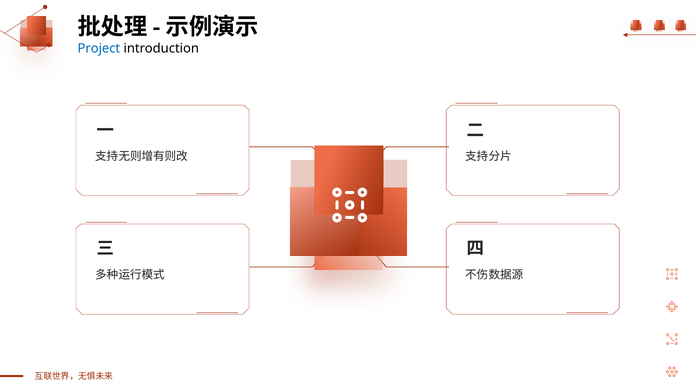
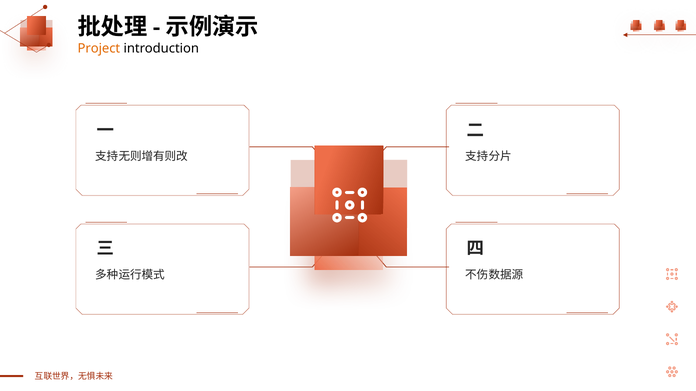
Project colour: blue -> orange
